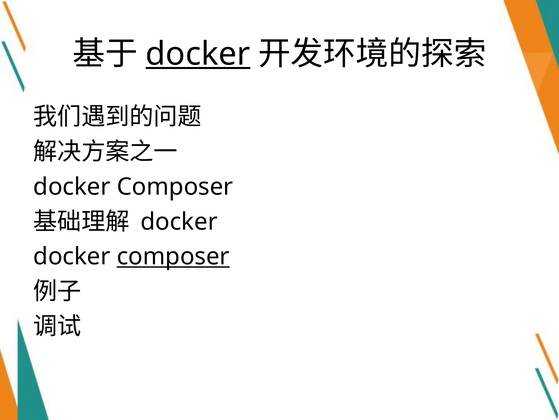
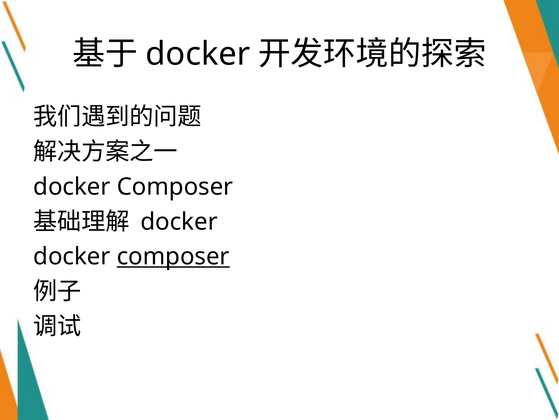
docker at (198, 54) underline: present -> none
